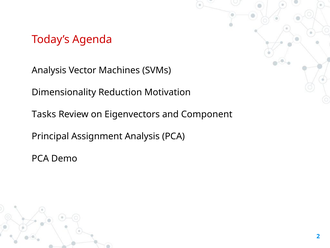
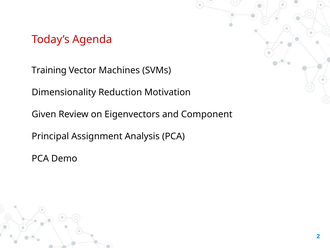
Analysis at (49, 70): Analysis -> Training
Tasks: Tasks -> Given
